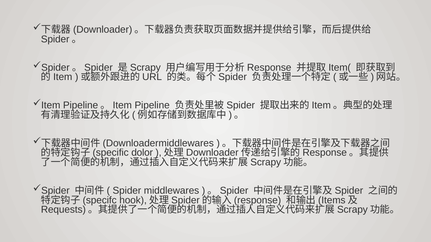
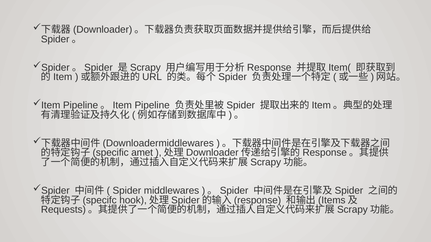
dolor: dolor -> amet
